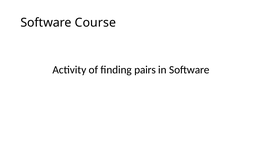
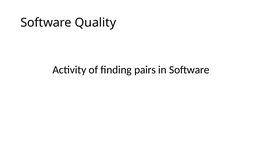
Course: Course -> Quality
